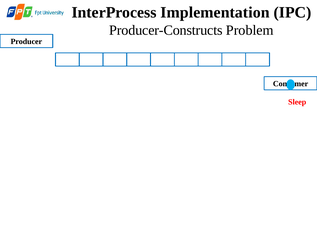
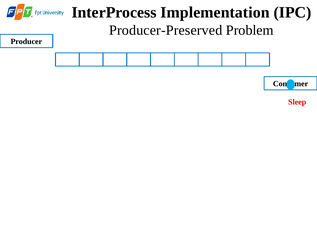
Producer-Constructs: Producer-Constructs -> Producer-Preserved
